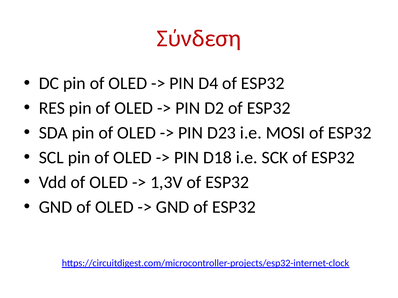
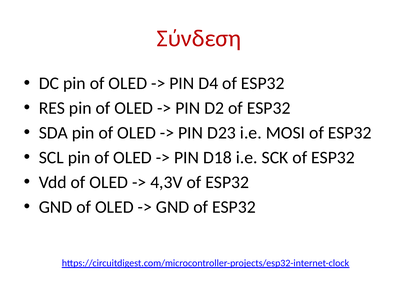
1,3V: 1,3V -> 4,3V
